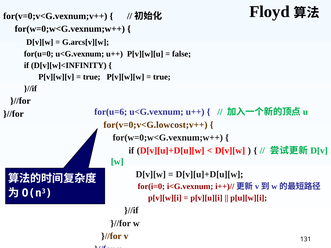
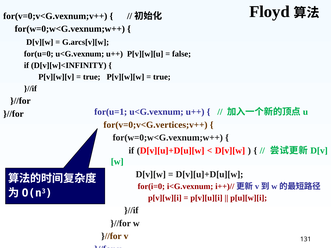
for(u=6: for(u=6 -> for(u=1
for(v=0;v<G.lowcost;v++: for(v=0;v<G.lowcost;v++ -> for(v=0;v<G.vertices;v++
